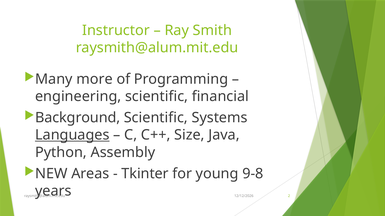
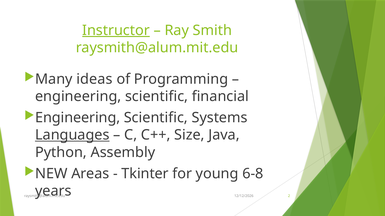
Instructor underline: none -> present
more: more -> ideas
Background at (78, 118): Background -> Engineering
9-8: 9-8 -> 6-8
